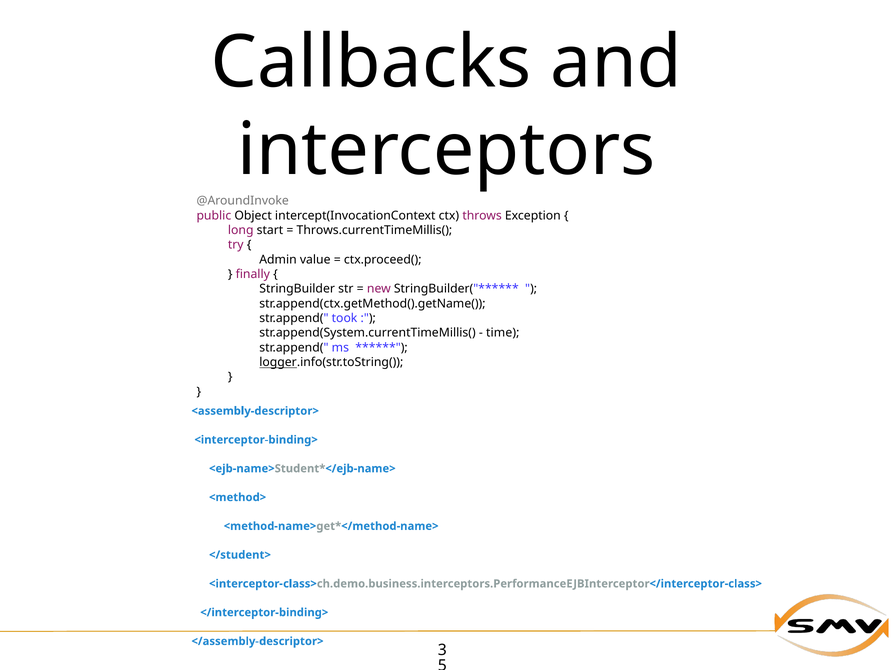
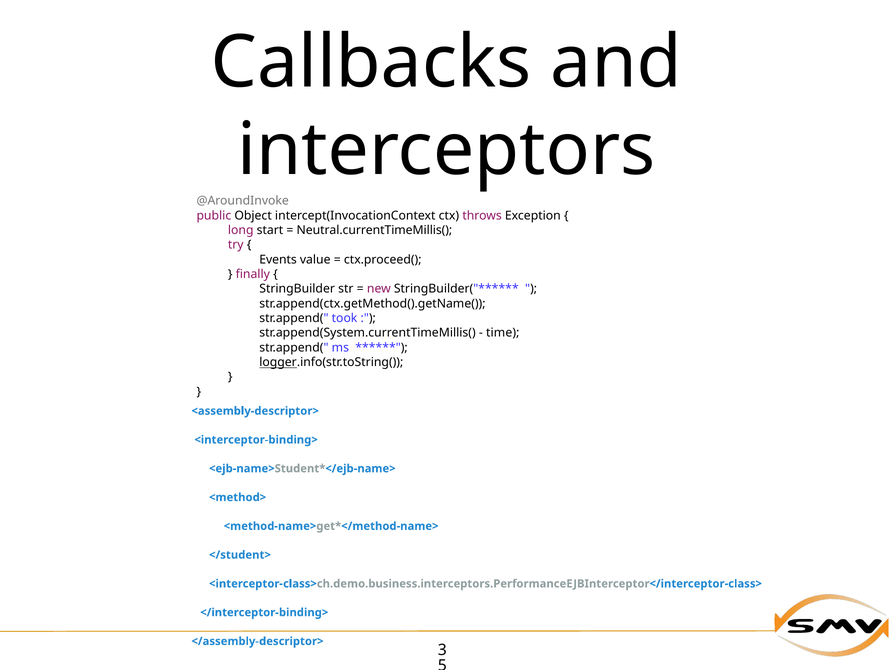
Throws.currentTimeMillis(: Throws.currentTimeMillis( -> Neutral.currentTimeMillis(
Admin: Admin -> Events
